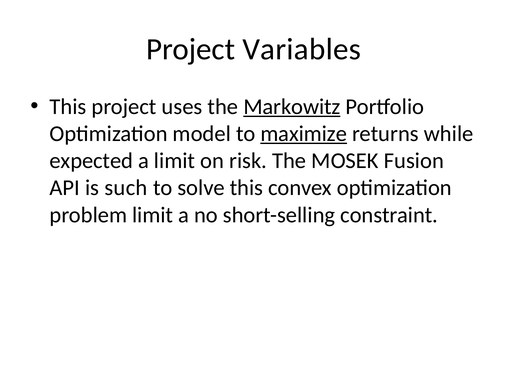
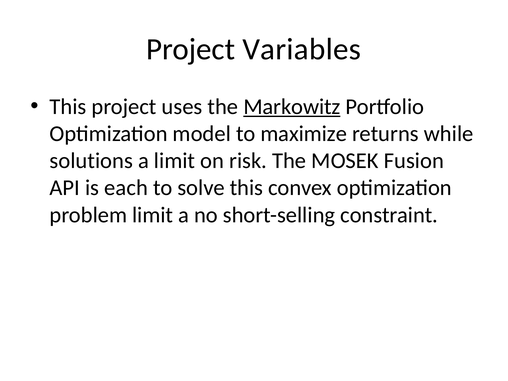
maximize underline: present -> none
expected: expected -> solutions
such: such -> each
